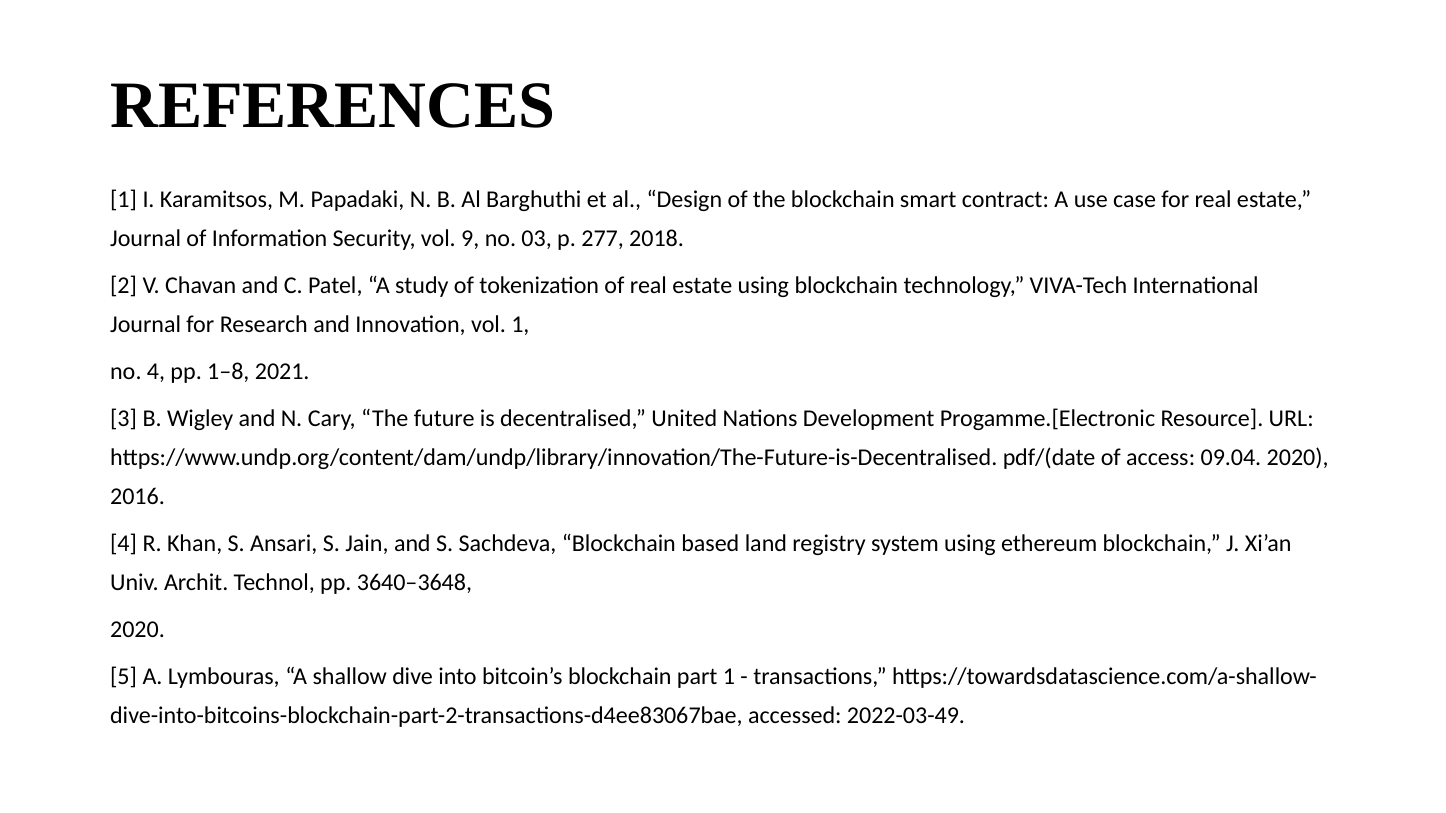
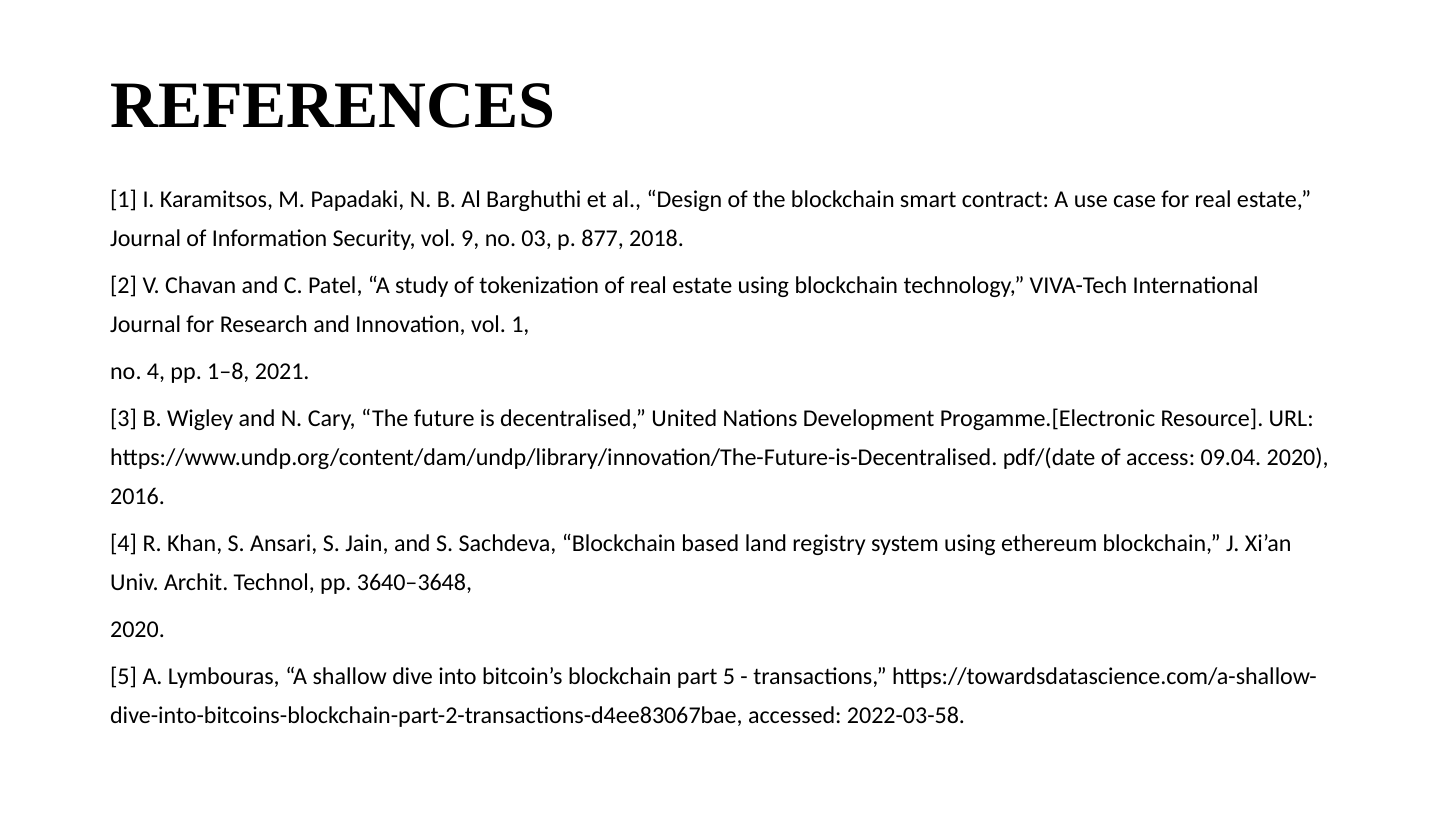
277: 277 -> 877
part 1: 1 -> 5
2022-03-49: 2022-03-49 -> 2022-03-58
